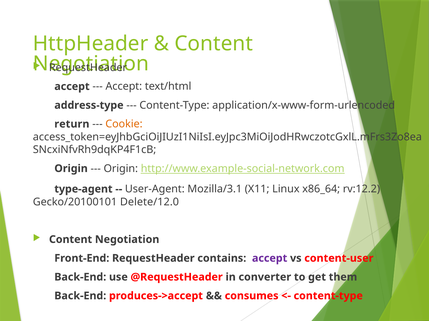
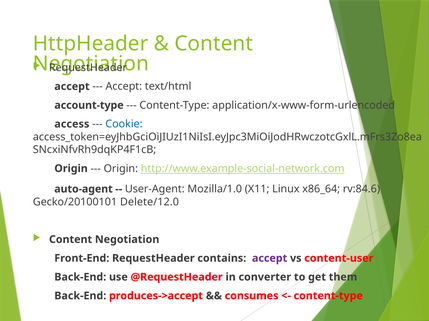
address-type: address-type -> account-type
return: return -> access
Cookie colour: orange -> blue
type-agent: type-agent -> auto-agent
Mozilla/3.1: Mozilla/3.1 -> Mozilla/1.0
rv:12.2: rv:12.2 -> rv:84.6
